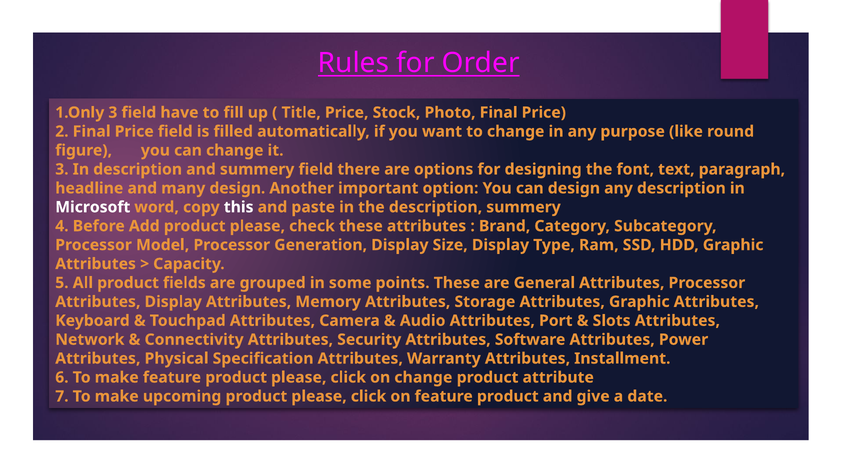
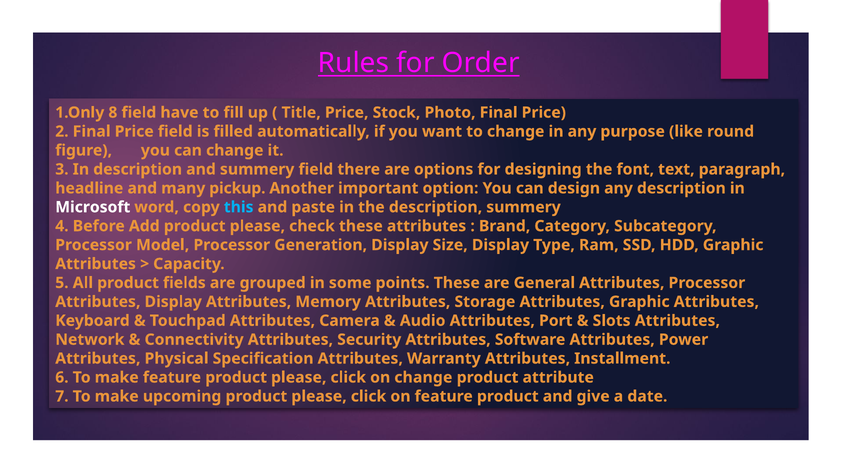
1.Only 3: 3 -> 8
many design: design -> pickup
this colour: white -> light blue
